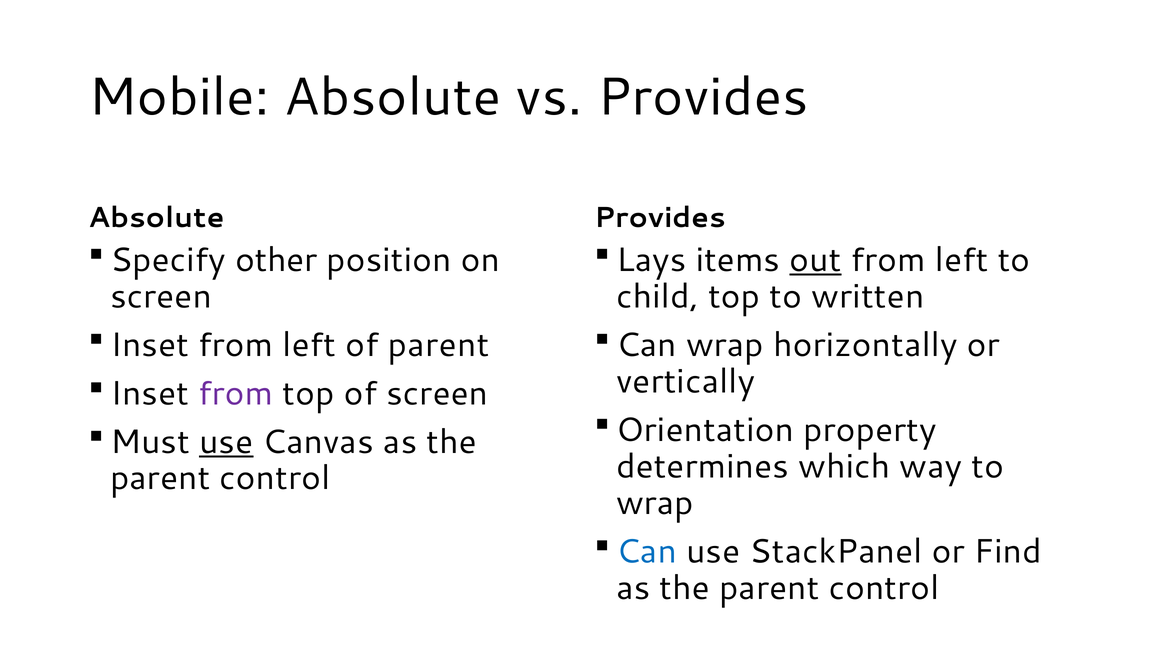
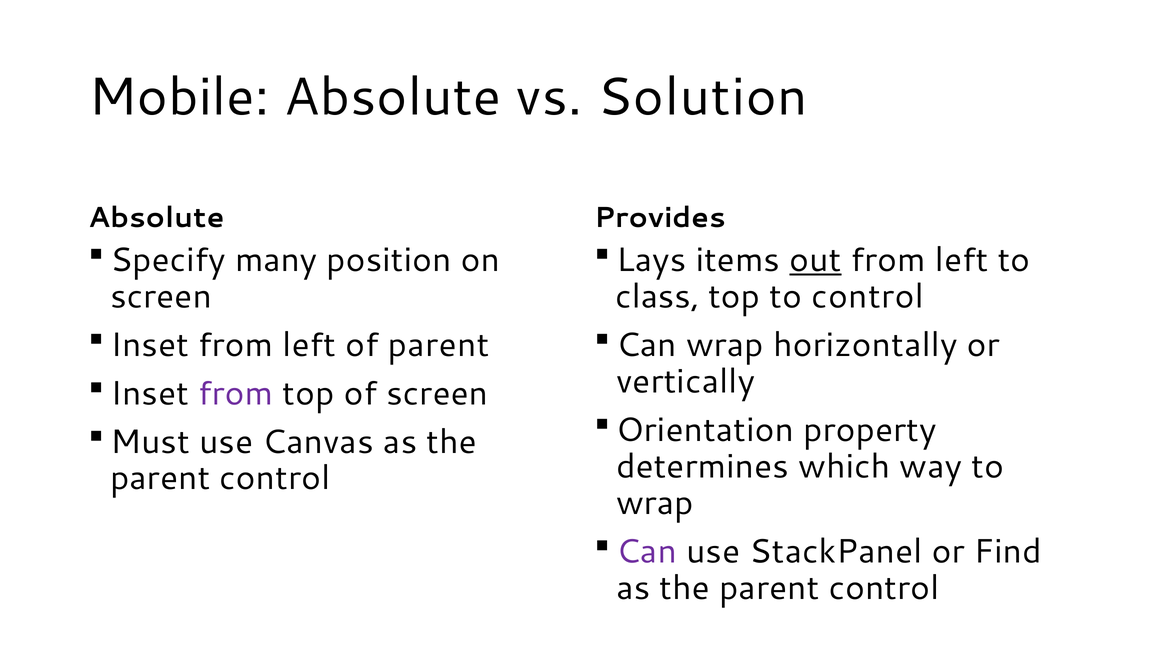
vs Provides: Provides -> Solution
other: other -> many
child: child -> class
to written: written -> control
use at (226, 442) underline: present -> none
Can at (646, 551) colour: blue -> purple
